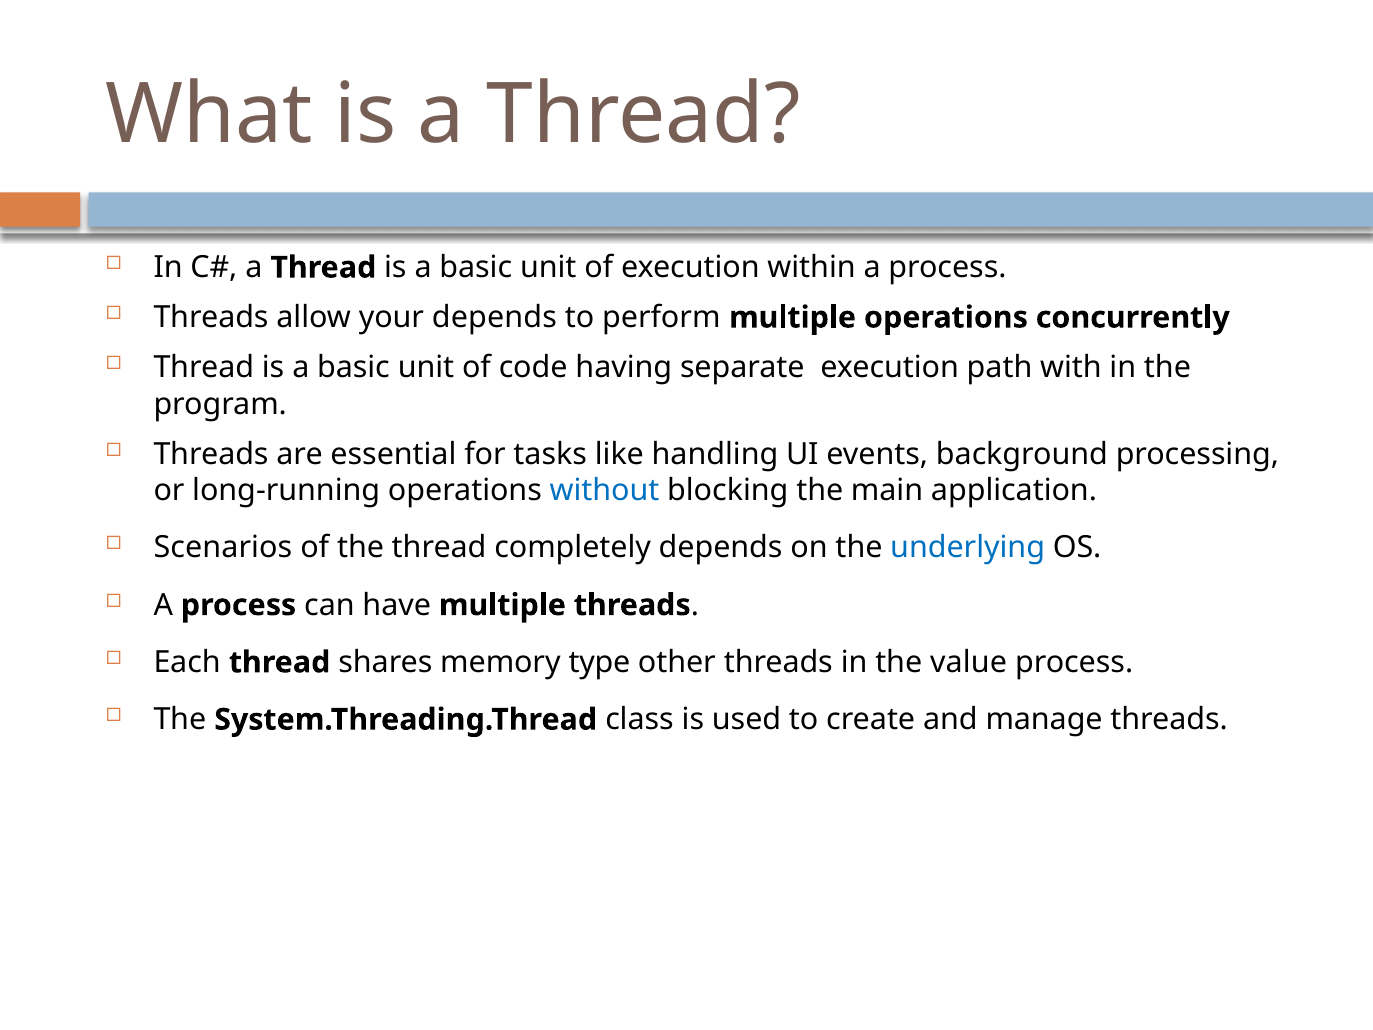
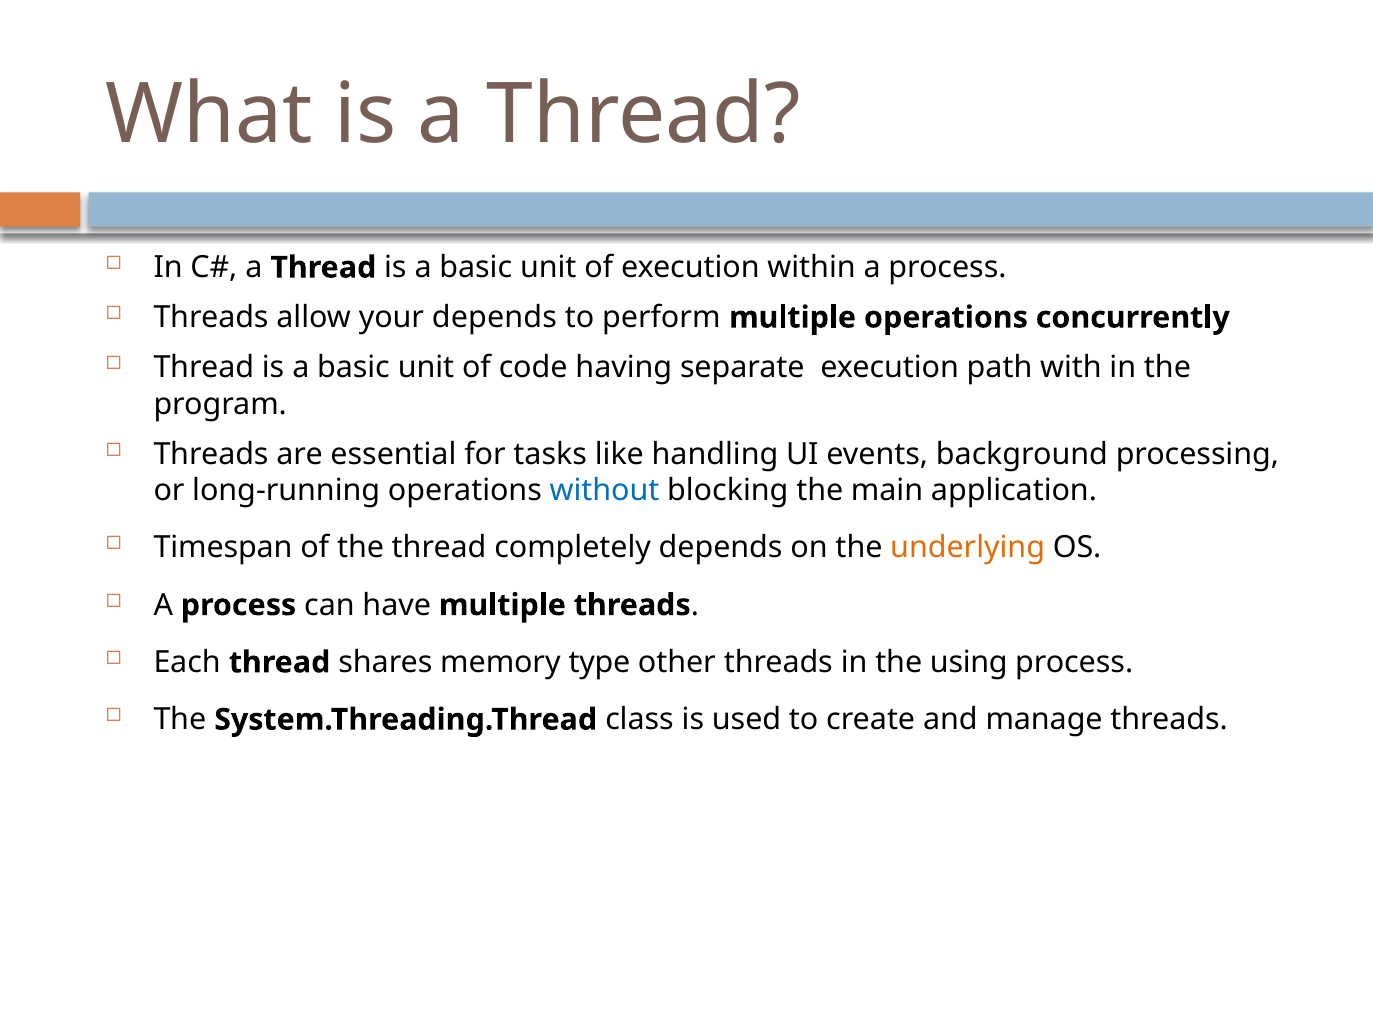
Scenarios: Scenarios -> Timespan
underlying colour: blue -> orange
value: value -> using
